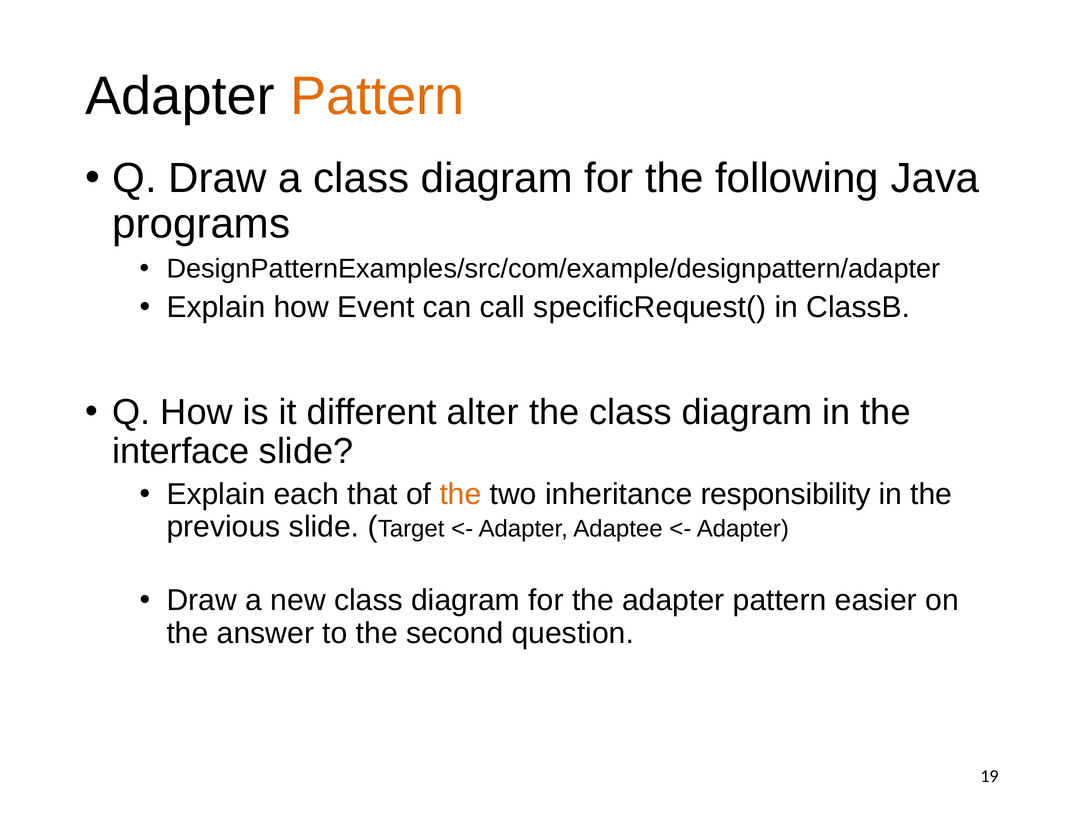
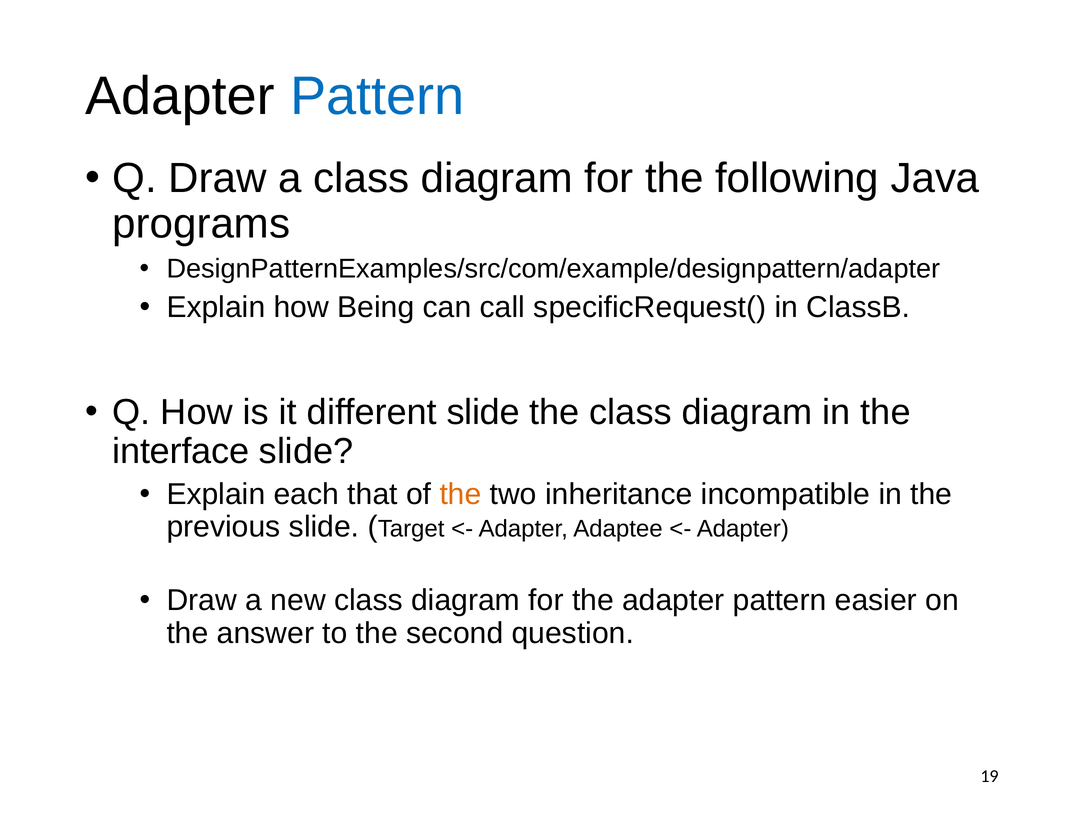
Pattern at (377, 96) colour: orange -> blue
Event: Event -> Being
different alter: alter -> slide
responsibility: responsibility -> incompatible
